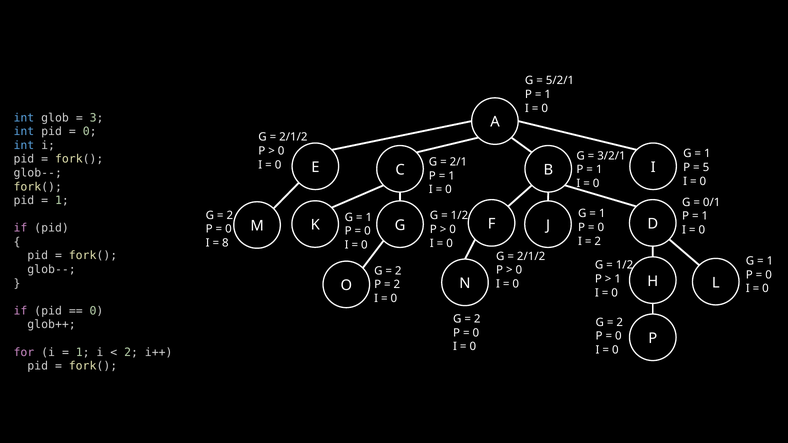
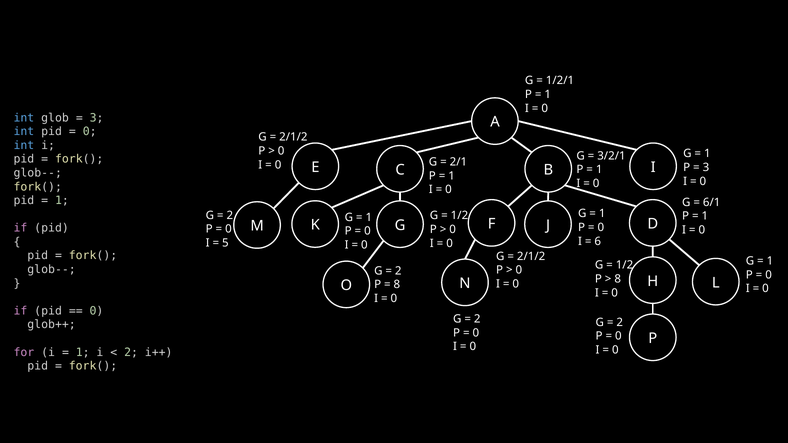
5/2/1: 5/2/1 -> 1/2/1
5 at (706, 168): 5 -> 3
0/1: 0/1 -> 6/1
2 at (598, 241): 2 -> 6
8: 8 -> 5
1 at (618, 279): 1 -> 8
2 at (397, 285): 2 -> 8
